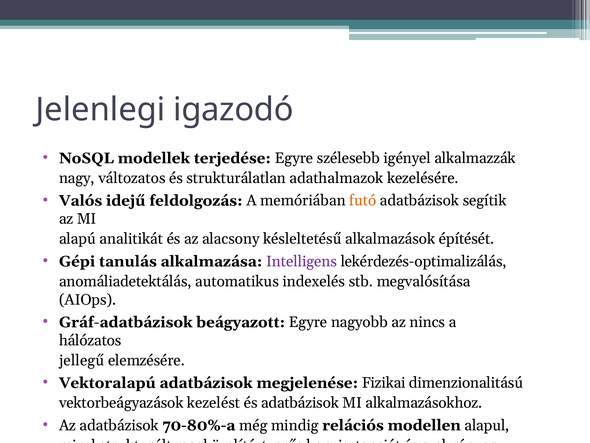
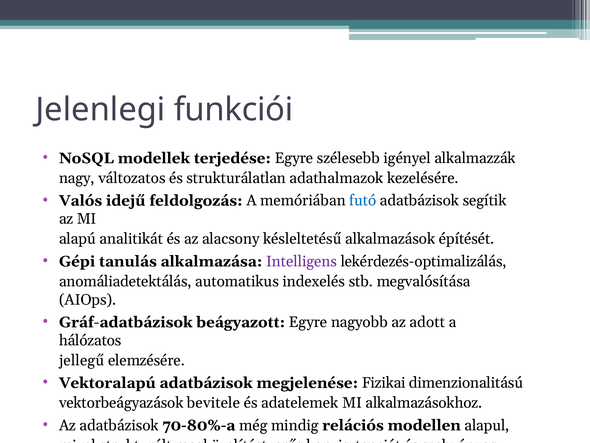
igazodó: igazodó -> funkciói
futó colour: orange -> blue
nincs: nincs -> adott
vektorbeágyazások kezelést: kezelést -> bevitele
és adatbázisok: adatbázisok -> adatelemek
